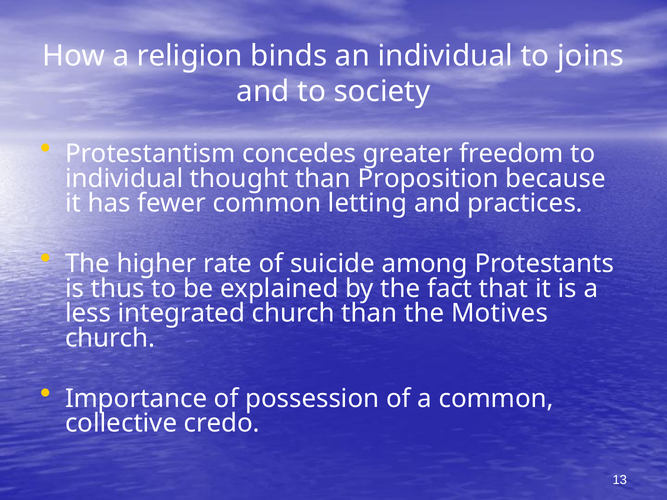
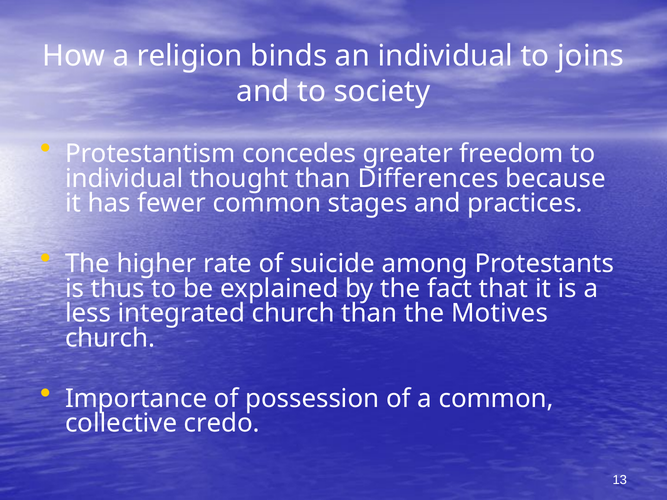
Proposition: Proposition -> Differences
letting: letting -> stages
